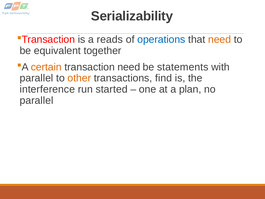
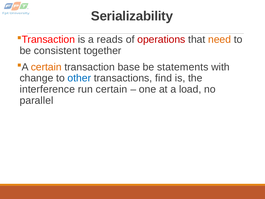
operations colour: blue -> red
equivalent: equivalent -> consistent
transaction need: need -> base
parallel at (36, 78): parallel -> change
other colour: orange -> blue
run started: started -> certain
plan: plan -> load
